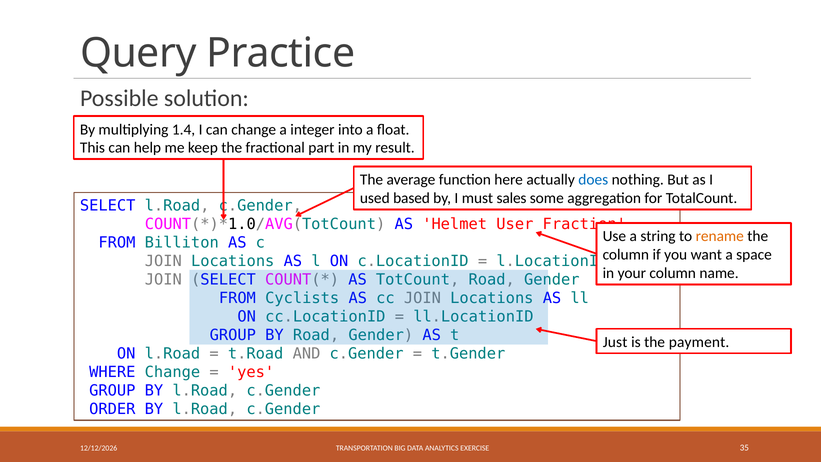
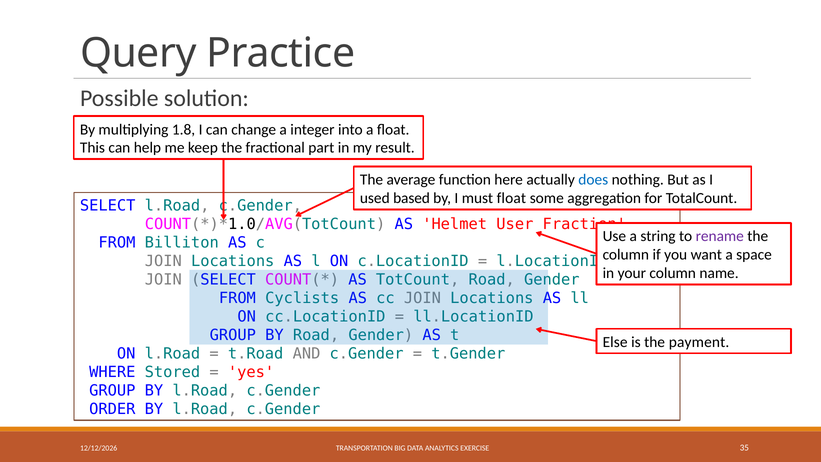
1.4: 1.4 -> 1.8
must sales: sales -> float
rename colour: orange -> purple
Just: Just -> Else
WHERE Change: Change -> Stored
